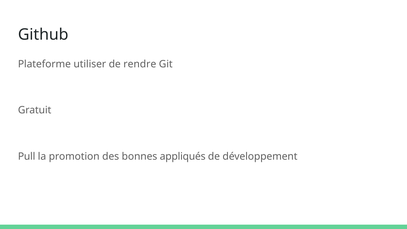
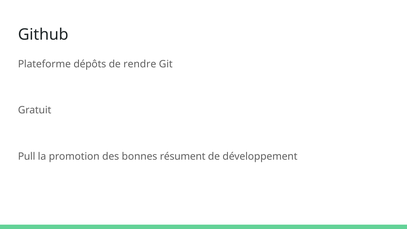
utiliser: utiliser -> dépôts
appliqués: appliqués -> résument
